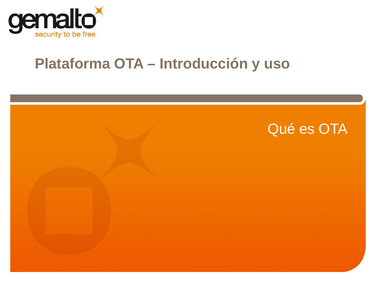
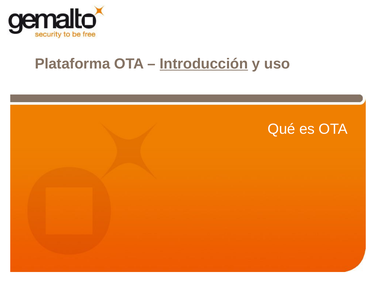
Introducción underline: none -> present
